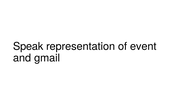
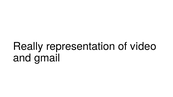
Speak: Speak -> Really
event: event -> video
